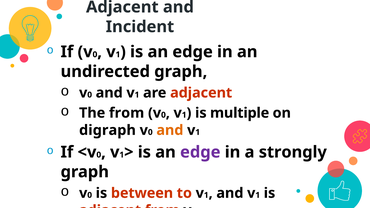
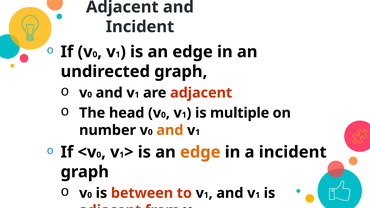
The from: from -> head
digraph: digraph -> number
edge at (200, 152) colour: purple -> orange
a strongly: strongly -> incident
